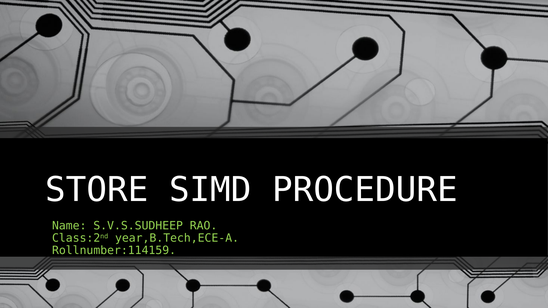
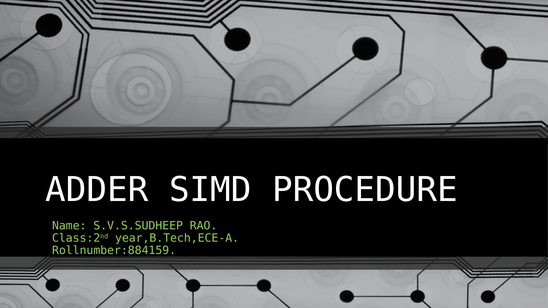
STORE: STORE -> ADDER
Rollnumber:114159: Rollnumber:114159 -> Rollnumber:884159
